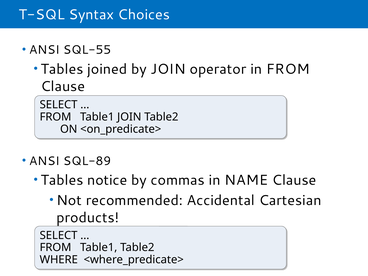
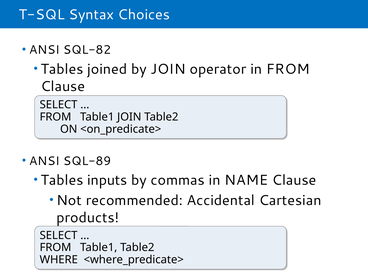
SQL-55: SQL-55 -> SQL-82
notice: notice -> inputs
